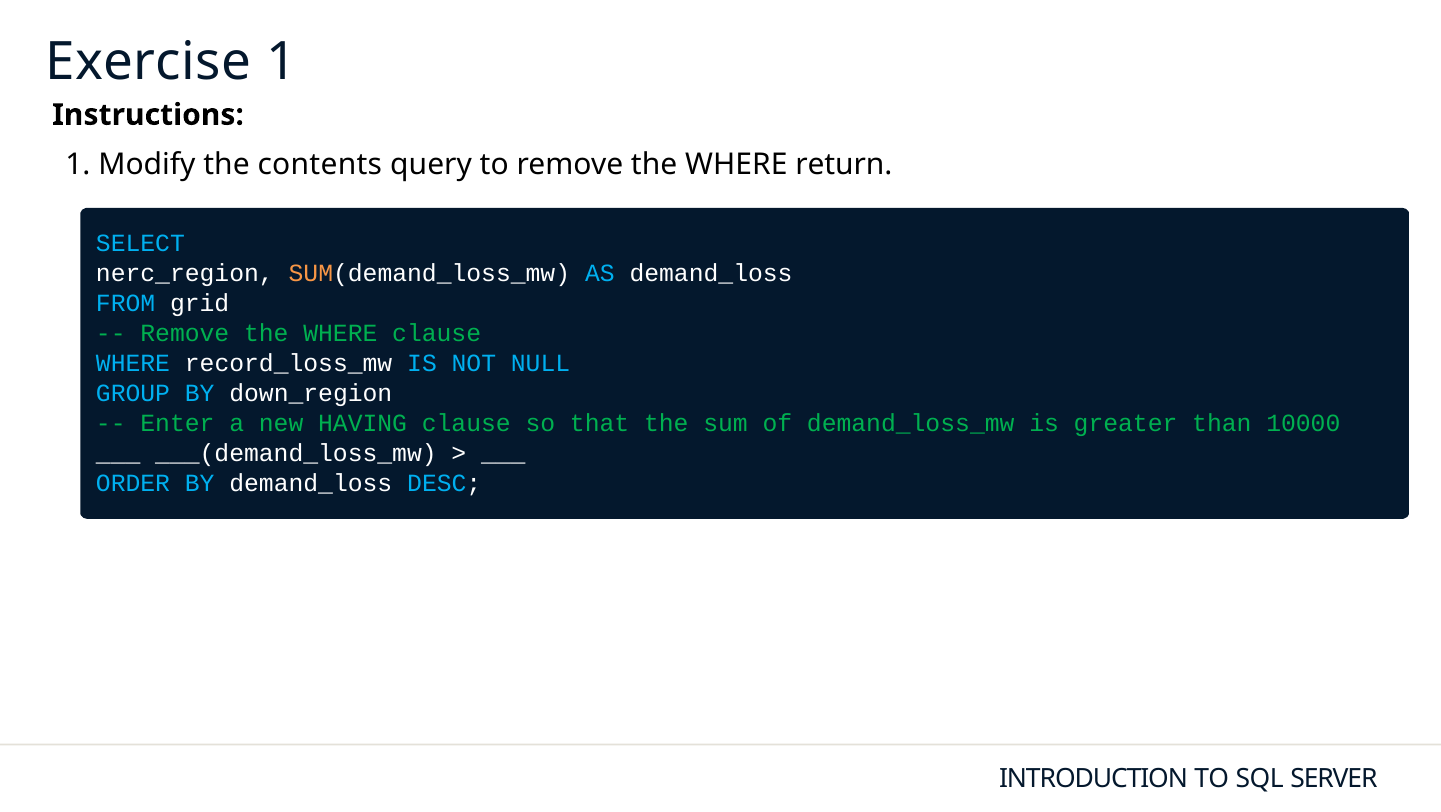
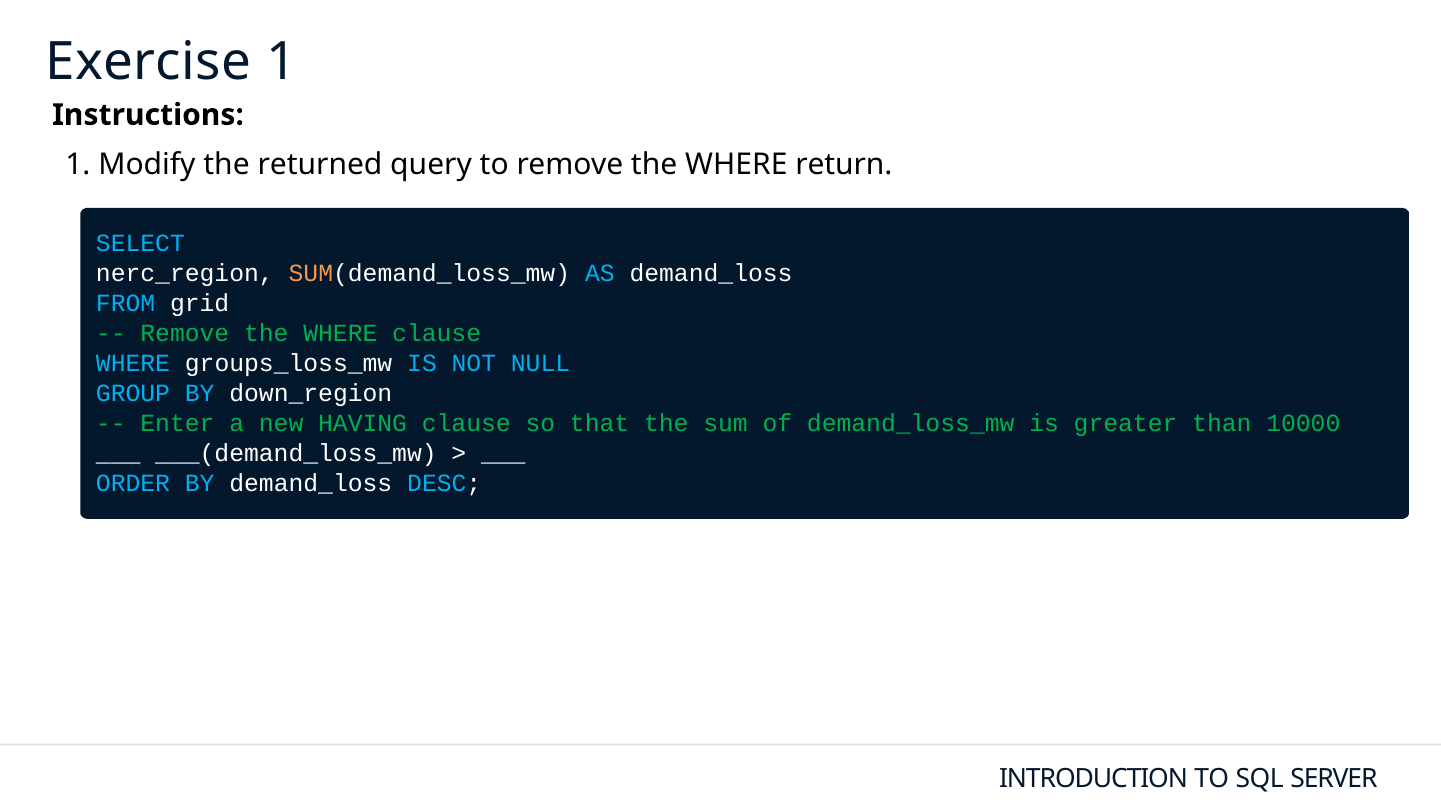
contents: contents -> returned
record_loss_mw: record_loss_mw -> groups_loss_mw
